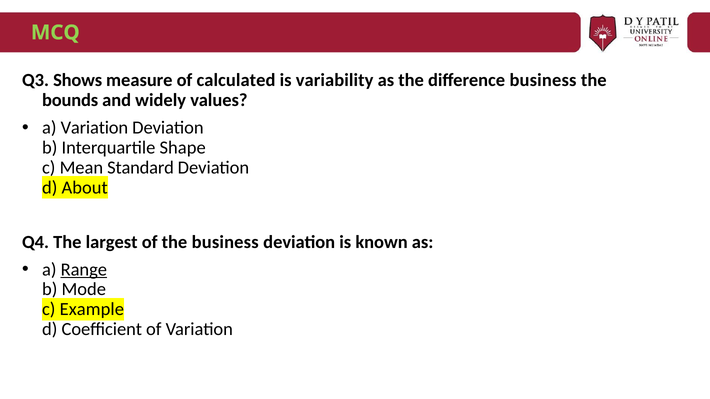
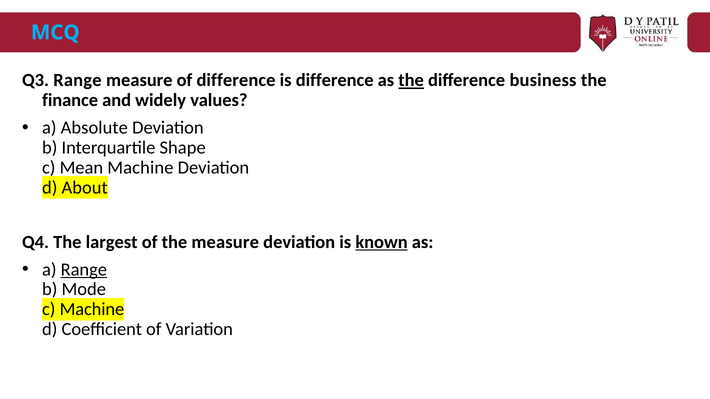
MCQ colour: light green -> light blue
Q3 Shows: Shows -> Range
of calculated: calculated -> difference
is variability: variability -> difference
the at (411, 80) underline: none -> present
bounds: bounds -> finance
a Variation: Variation -> Absolute
Standard at (141, 168): Standard -> Machine
the business: business -> measure
known underline: none -> present
c Example: Example -> Machine
